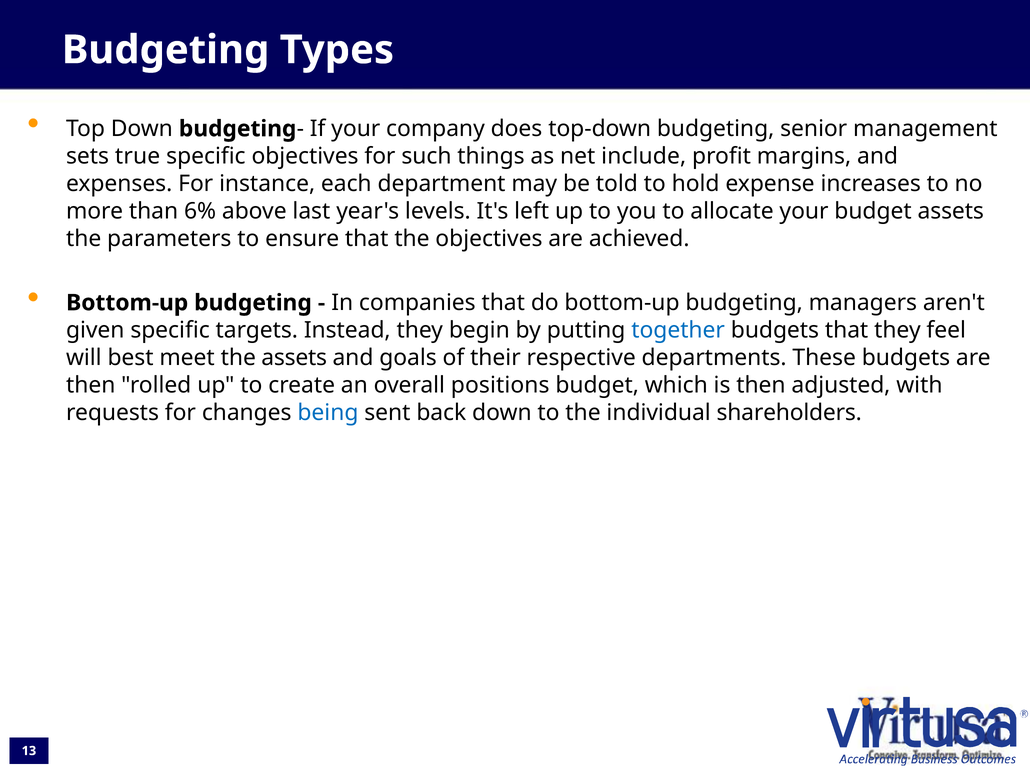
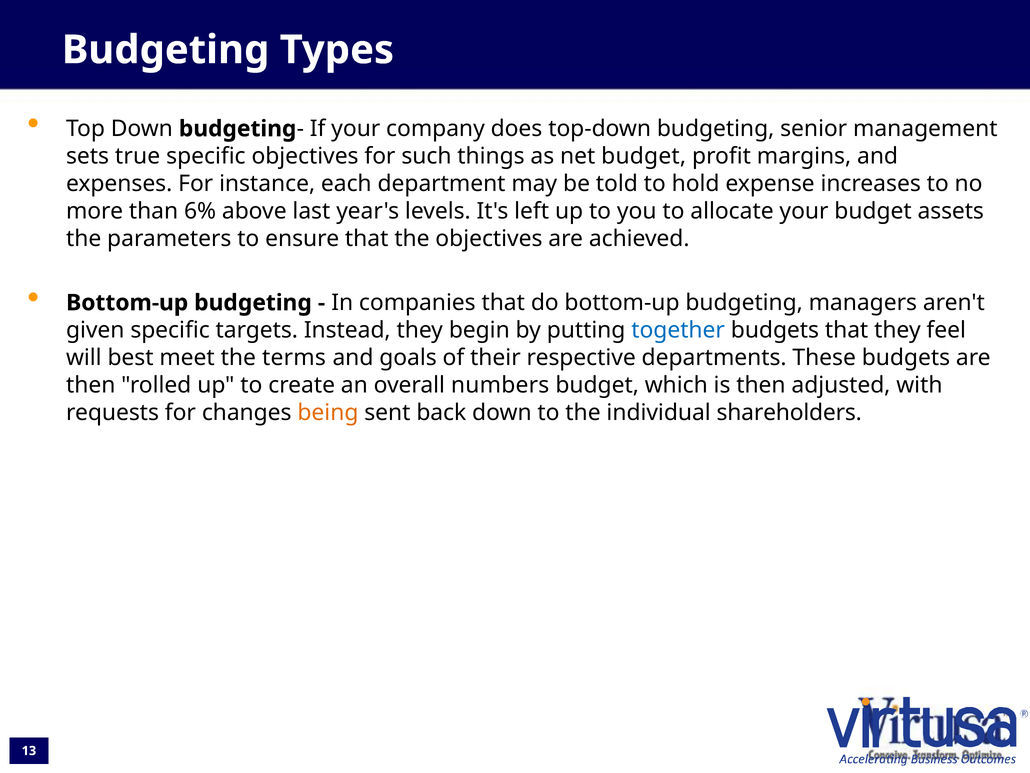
net include: include -> budget
the assets: assets -> terms
positions: positions -> numbers
being colour: blue -> orange
